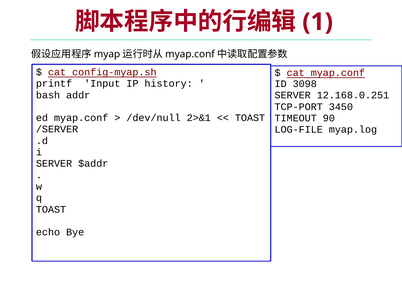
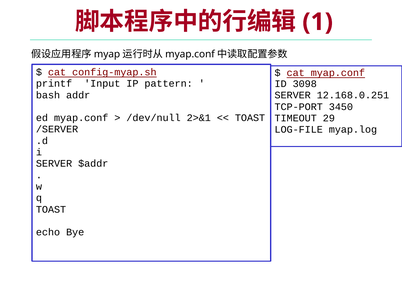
history: history -> pattern
90: 90 -> 29
